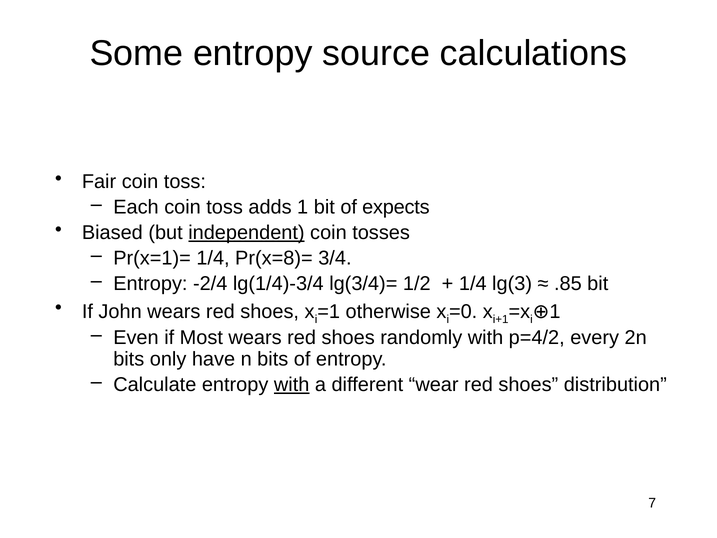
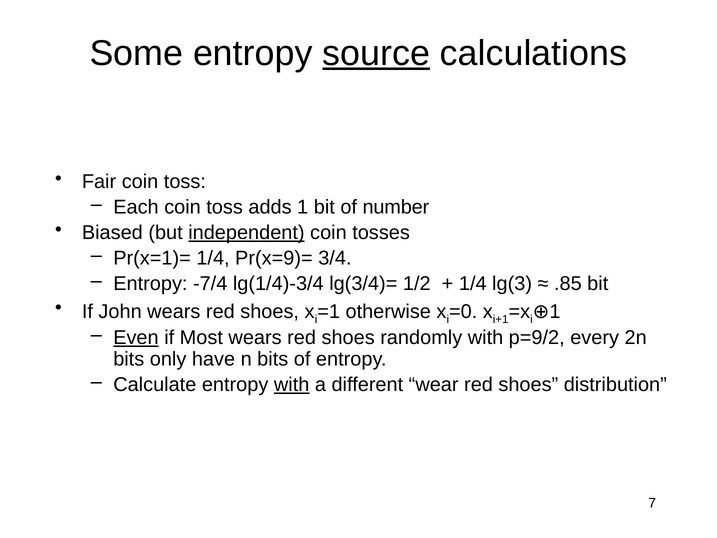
source underline: none -> present
expects: expects -> number
Pr(x=8)=: Pr(x=8)= -> Pr(x=9)=
-2/4: -2/4 -> -7/4
Even underline: none -> present
p=4/2: p=4/2 -> p=9/2
